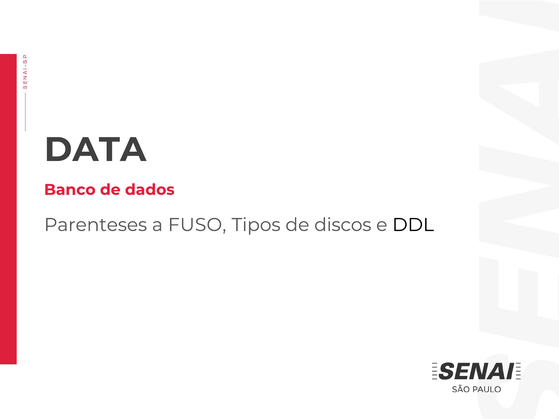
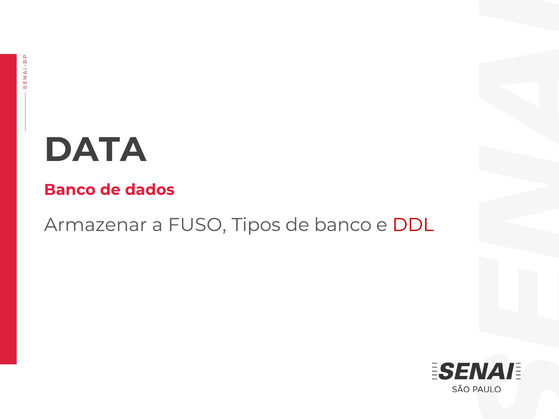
Parenteses: Parenteses -> Armazenar
de discos: discos -> banco
DDL colour: black -> red
